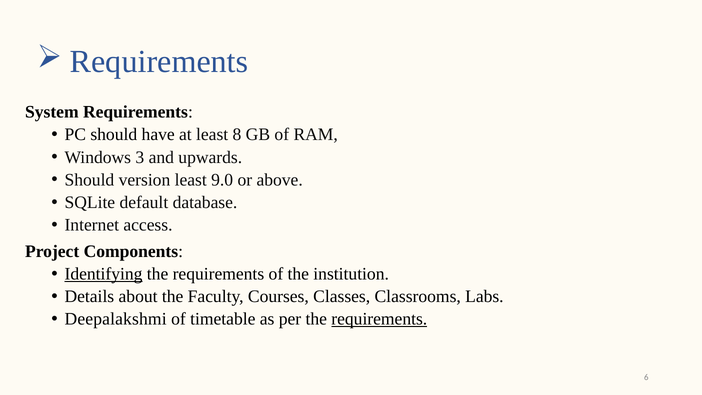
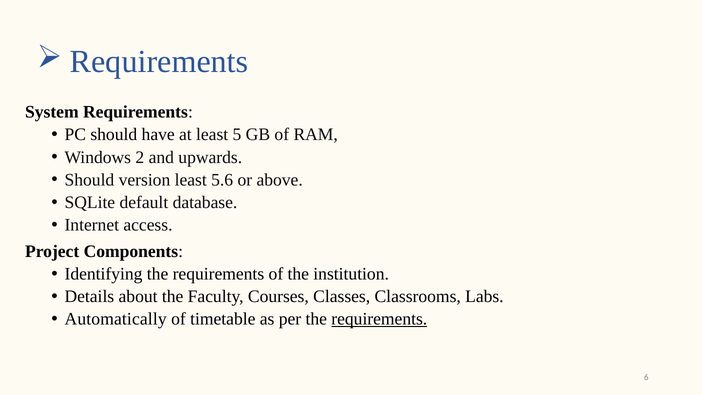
8: 8 -> 5
3: 3 -> 2
9.0: 9.0 -> 5.6
Identifying underline: present -> none
Deepalakshmi: Deepalakshmi -> Automatically
